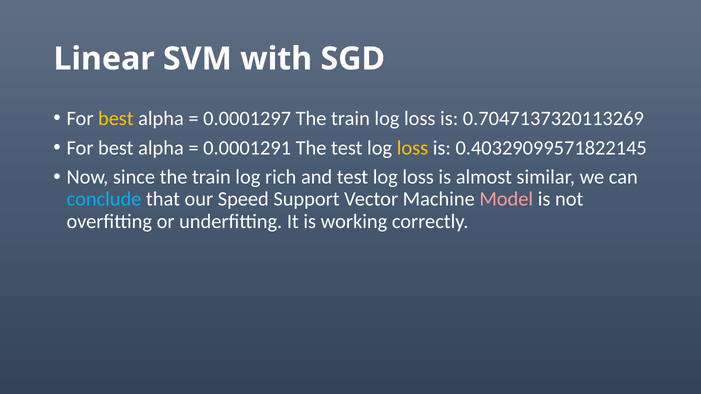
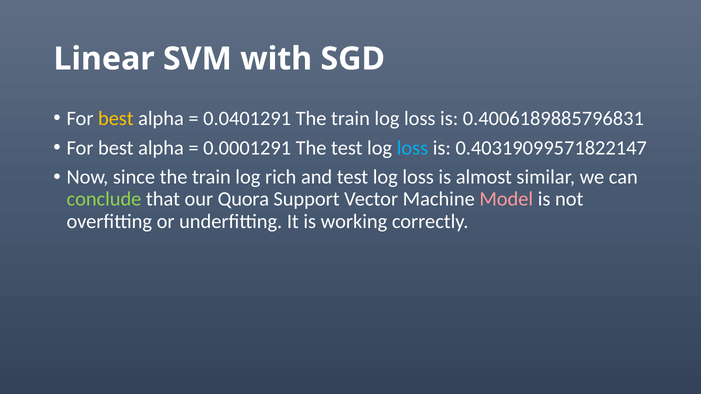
0.0001297: 0.0001297 -> 0.0401291
0.7047137320113269: 0.7047137320113269 -> 0.4006189885796831
loss at (412, 148) colour: yellow -> light blue
0.40329099571822145: 0.40329099571822145 -> 0.40319099571822147
conclude colour: light blue -> light green
Speed: Speed -> Quora
